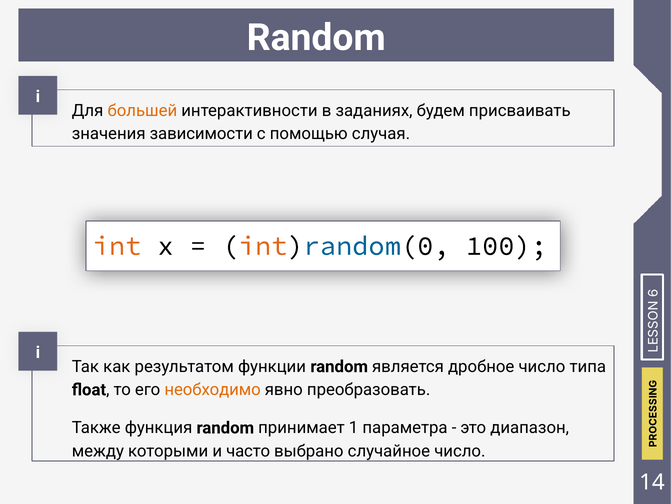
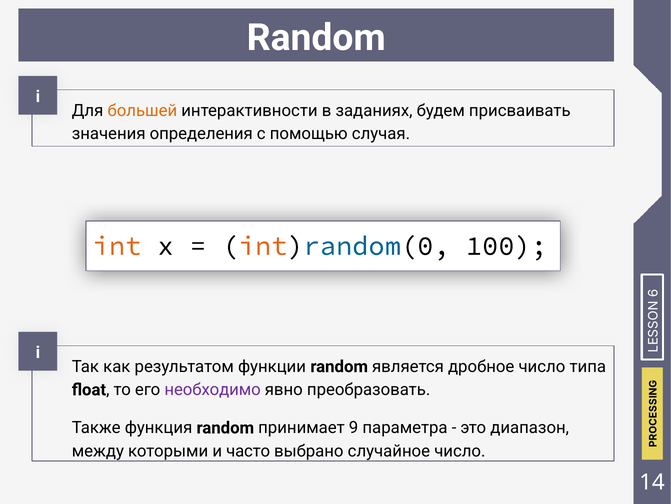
зависимости: зависимости -> определения
необходимо colour: orange -> purple
1: 1 -> 9
